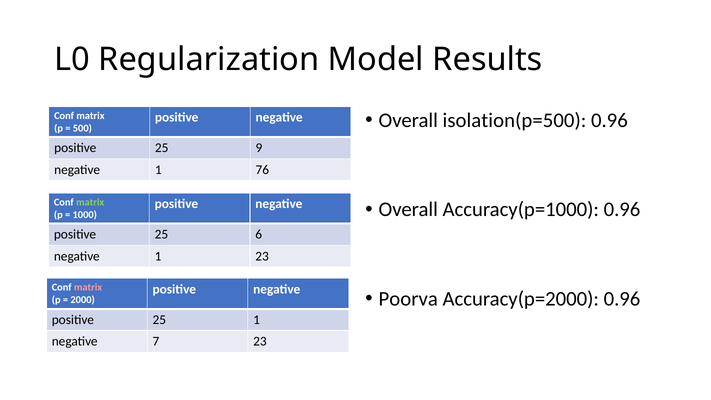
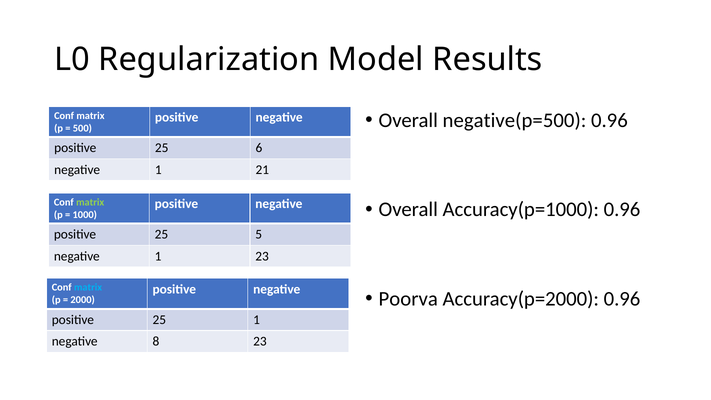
isolation(p=500: isolation(p=500 -> negative(p=500
9: 9 -> 6
76: 76 -> 21
6: 6 -> 5
matrix at (88, 287) colour: pink -> light blue
7: 7 -> 8
